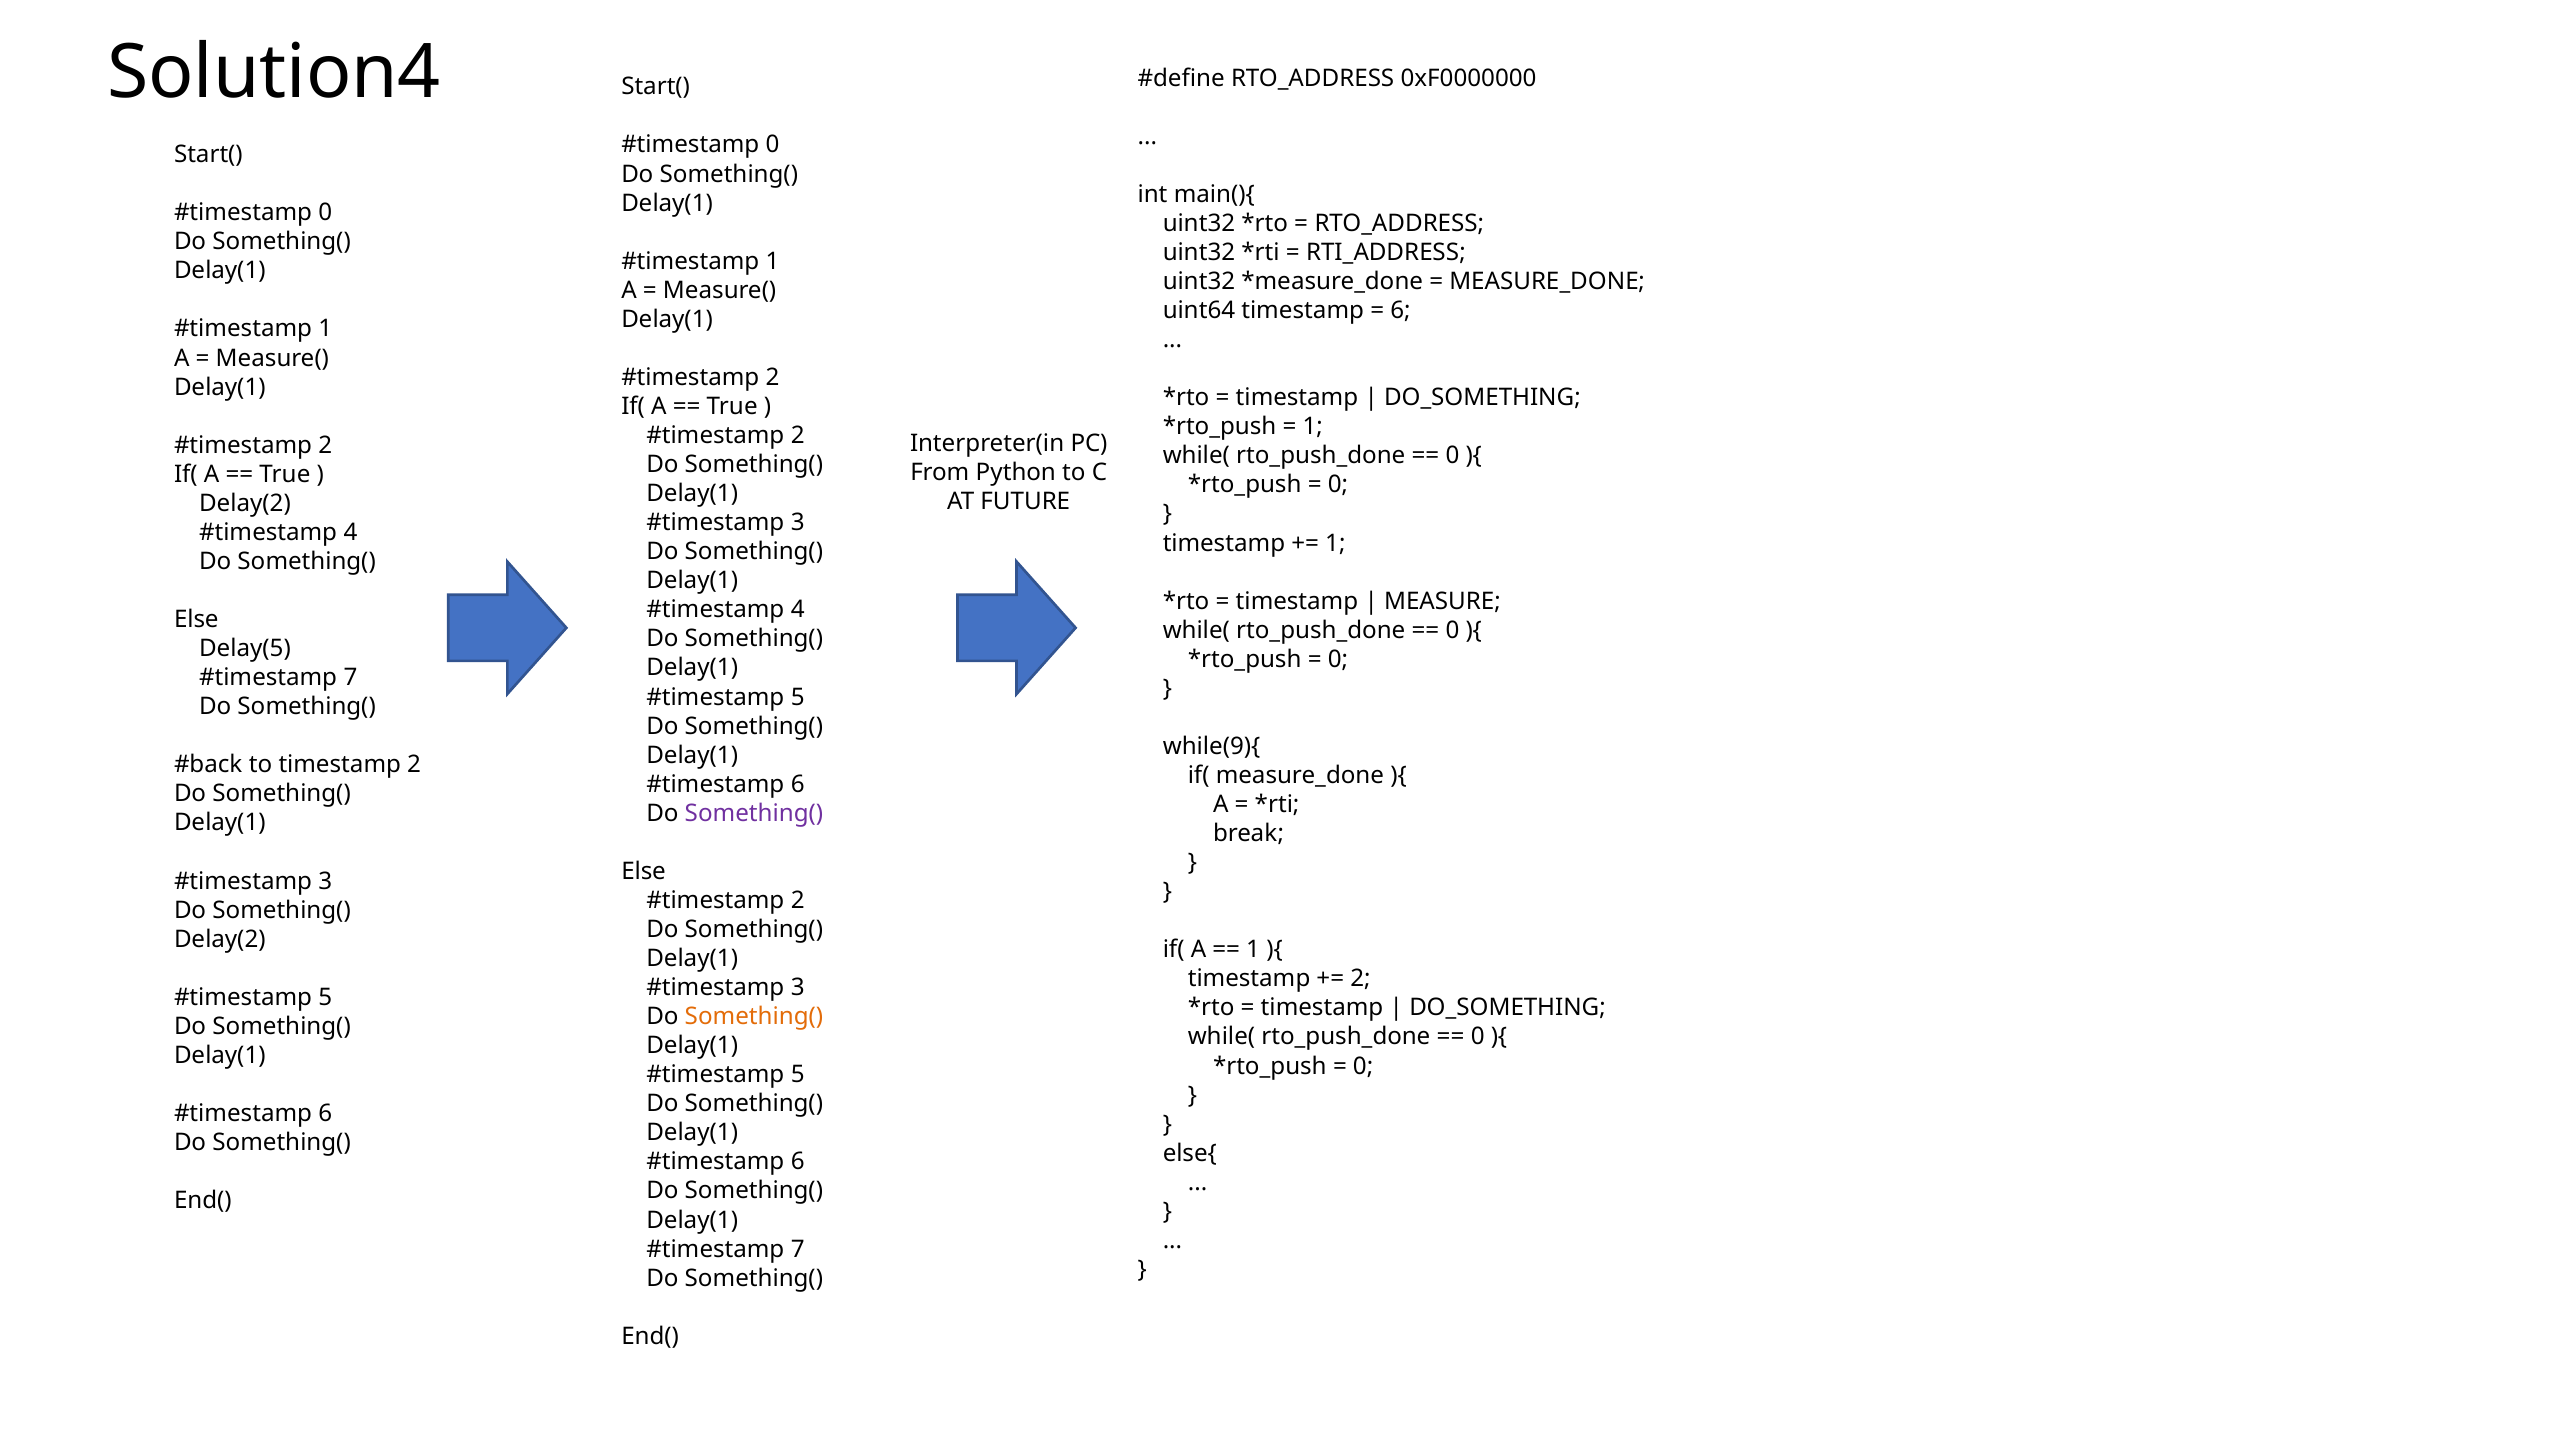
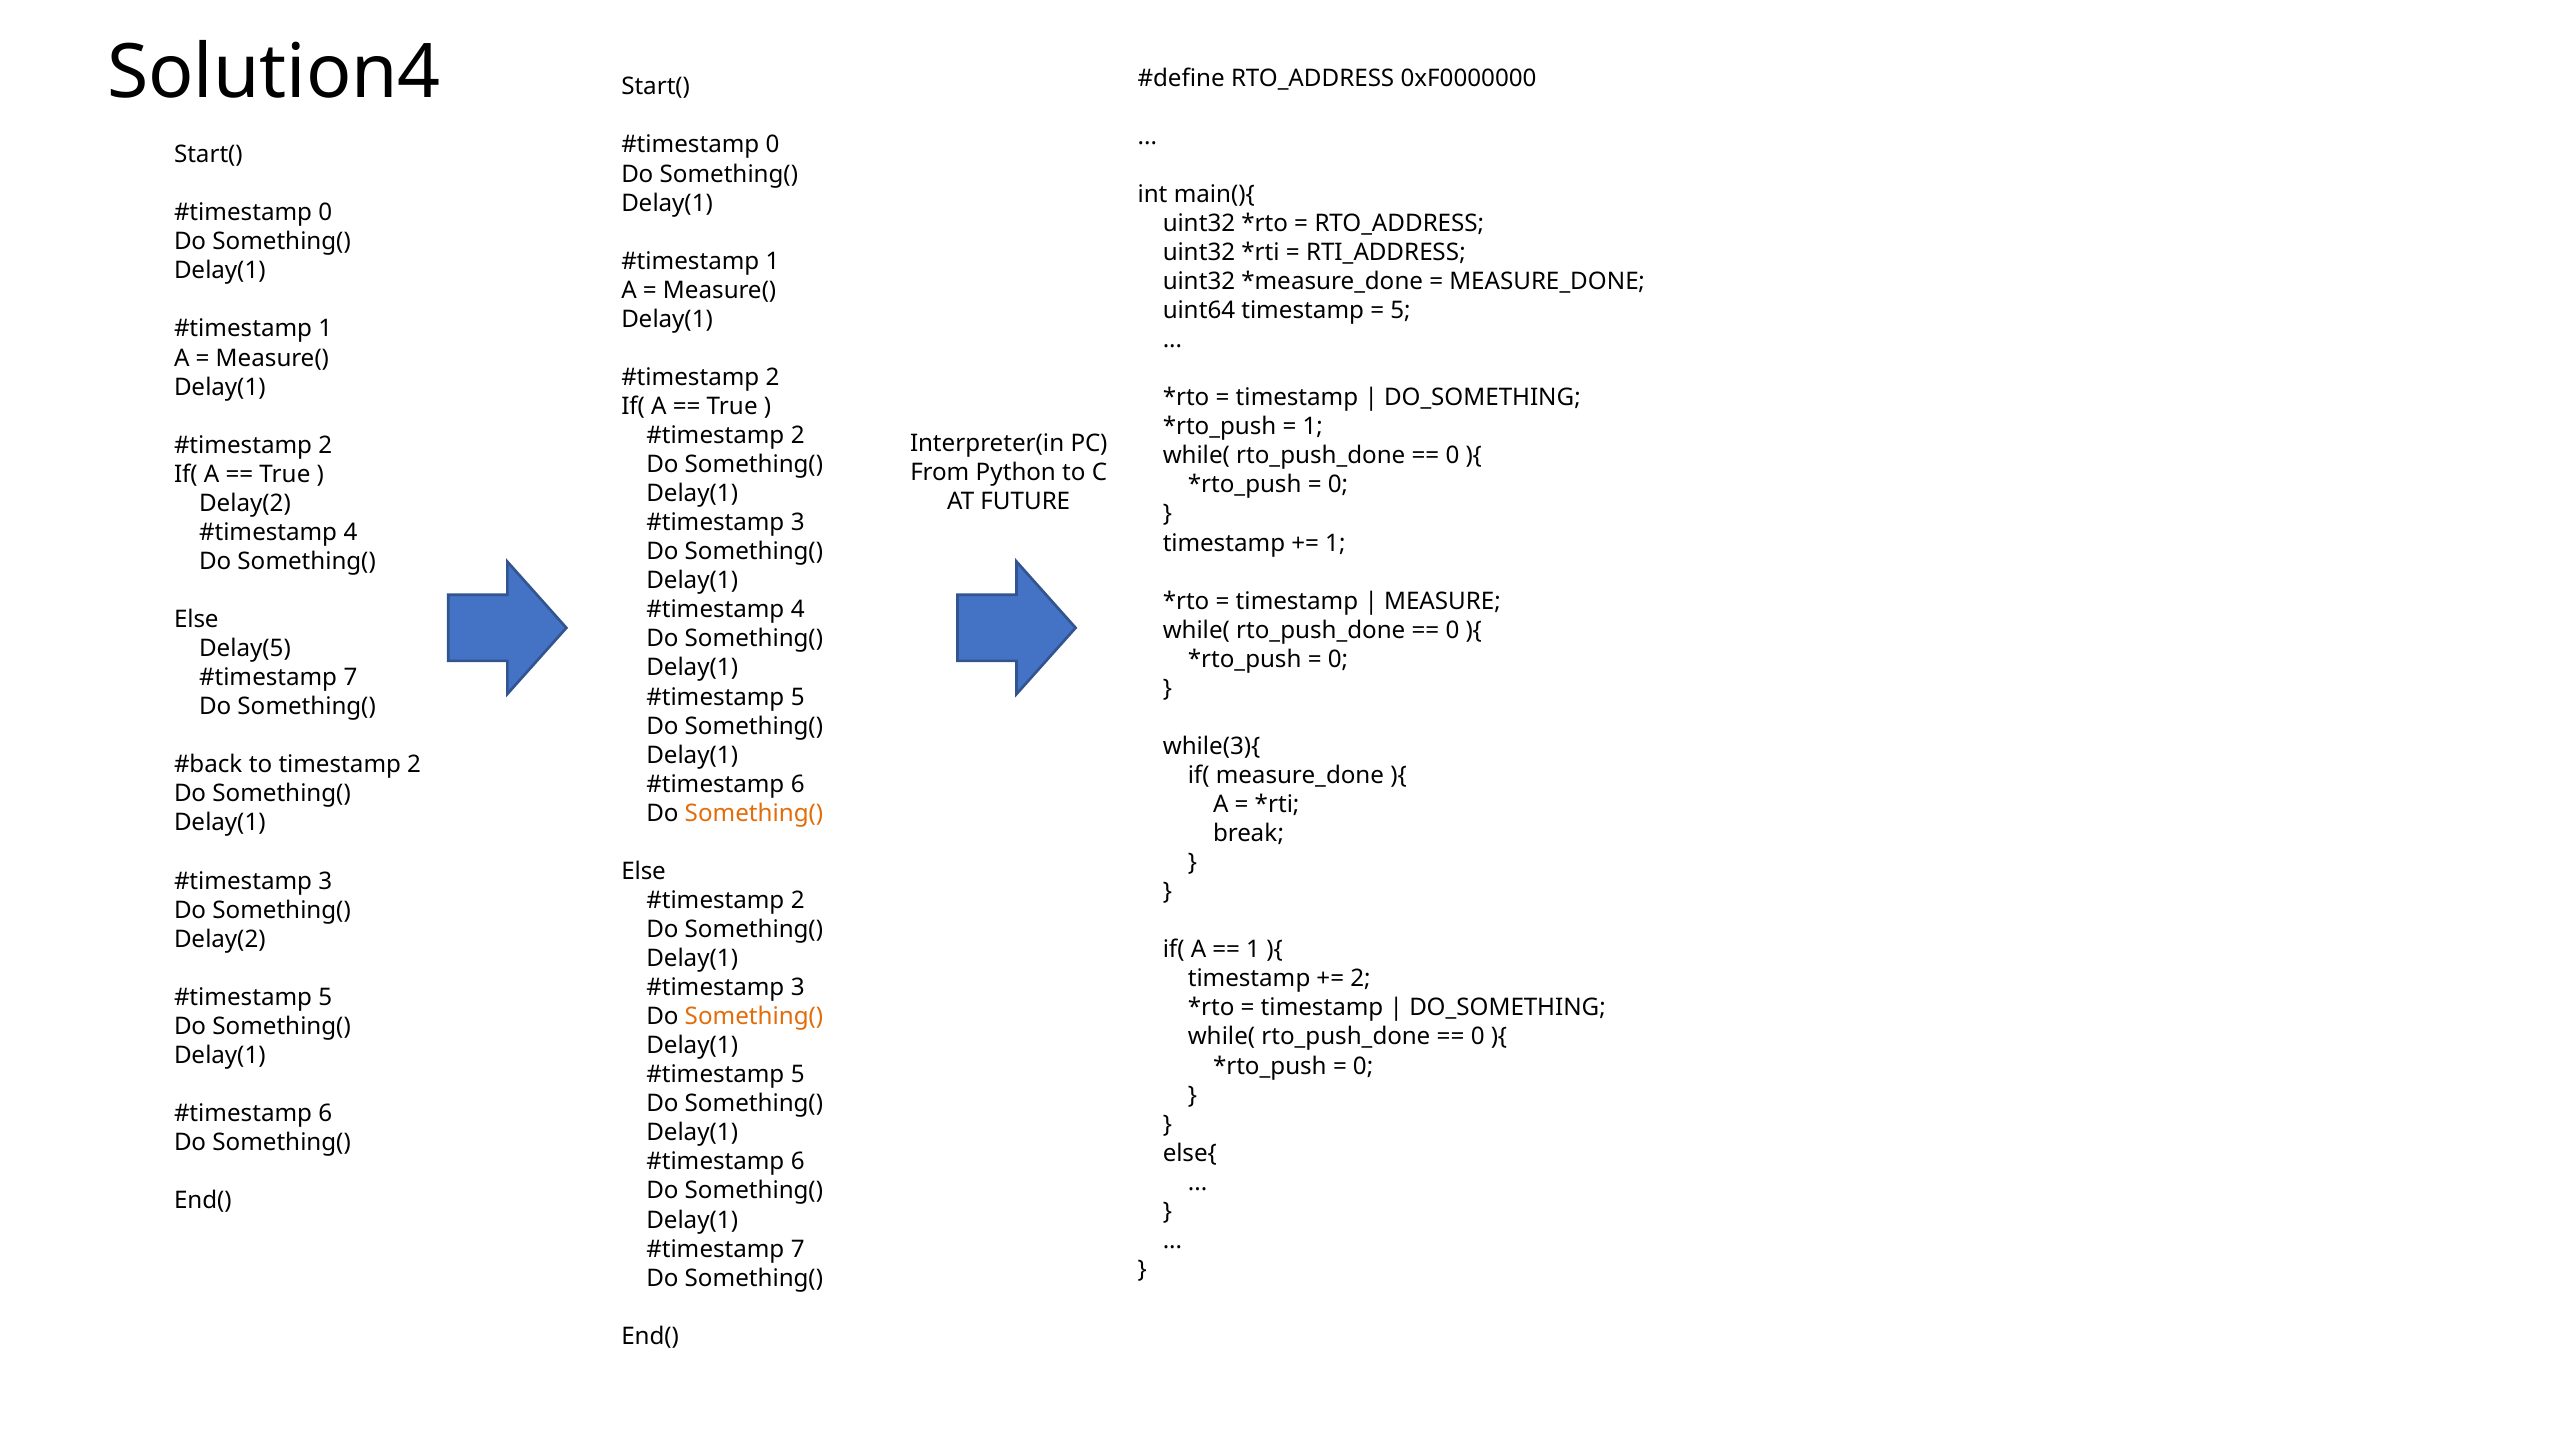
6 at (1400, 311): 6 -> 5
while(9){: while(9){ -> while(3){
Something( at (754, 813) colour: purple -> orange
